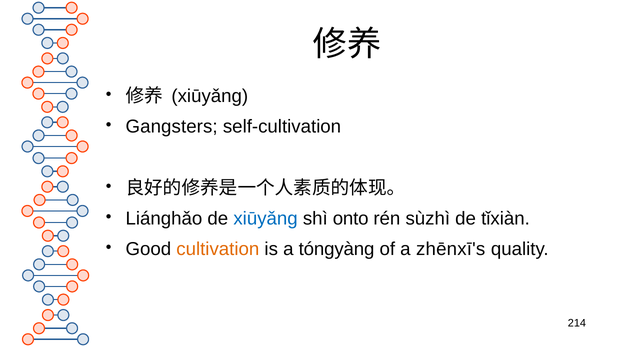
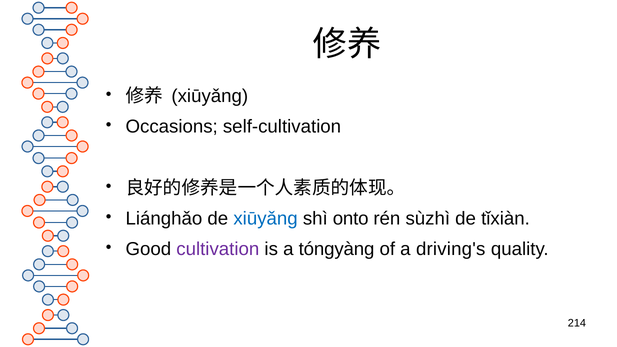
Gangsters: Gangsters -> Occasions
cultivation colour: orange -> purple
zhēnxī's: zhēnxī's -> driving's
